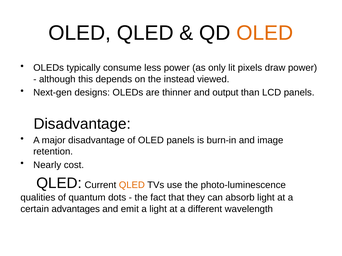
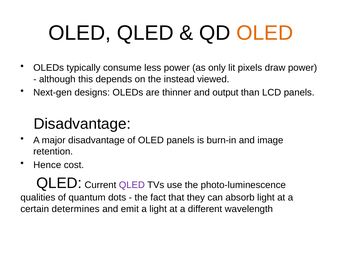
Nearly: Nearly -> Hence
QLED at (132, 185) colour: orange -> purple
advantages: advantages -> determines
